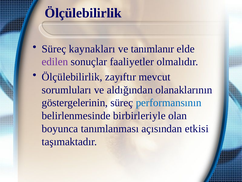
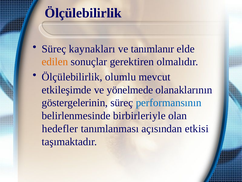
edilen colour: purple -> orange
faaliyetler: faaliyetler -> gerektiren
zayıftır: zayıftır -> olumlu
sorumluları: sorumluları -> etkileşimde
aldığından: aldığından -> yönelmede
boyunca: boyunca -> hedefler
